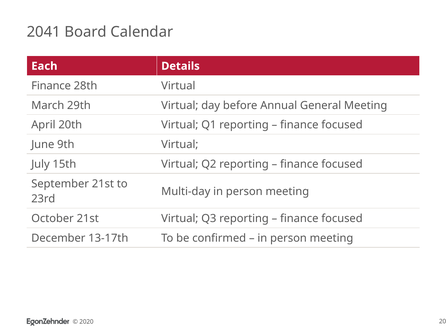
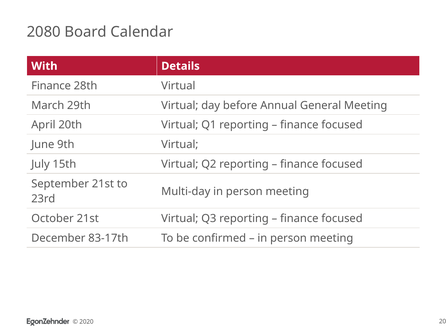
2041: 2041 -> 2080
Each: Each -> With
13-17th: 13-17th -> 83-17th
